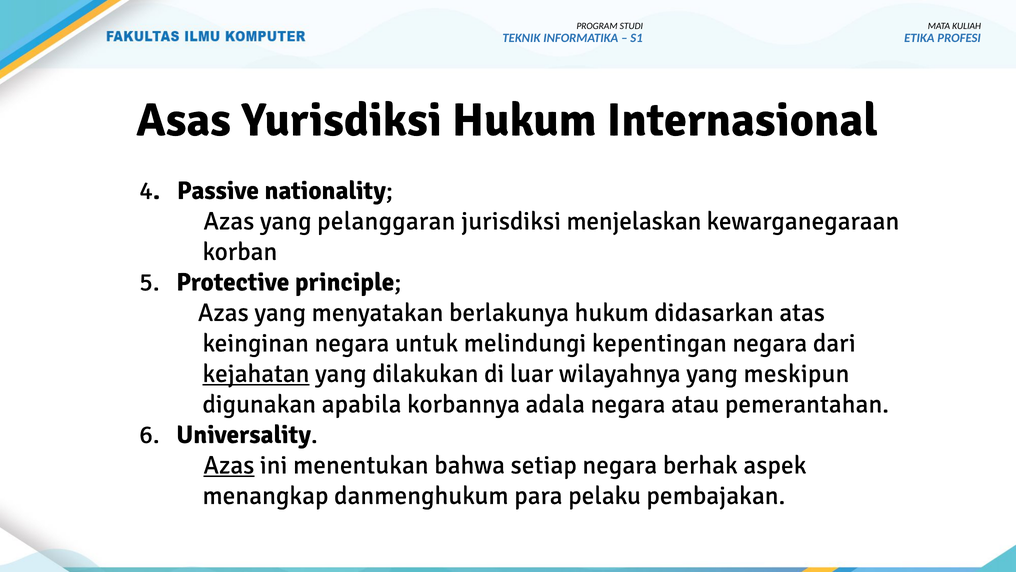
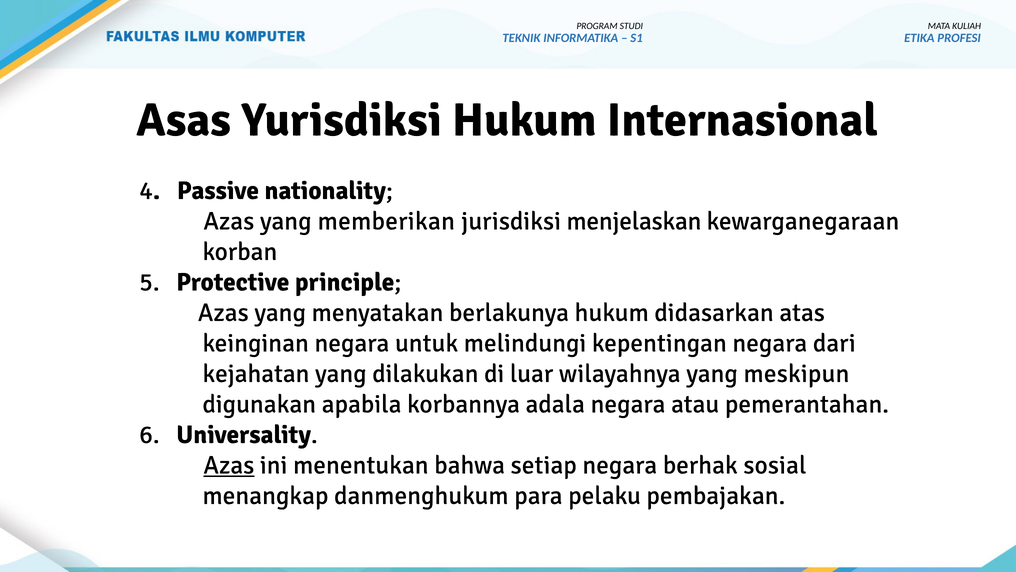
pelanggaran: pelanggaran -> memberikan
kejahatan underline: present -> none
aspek: aspek -> sosial
